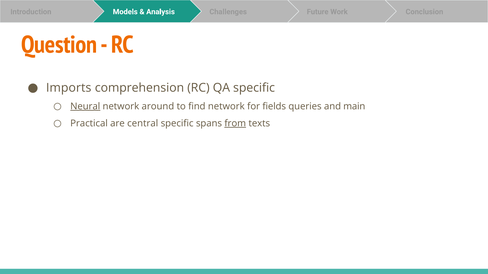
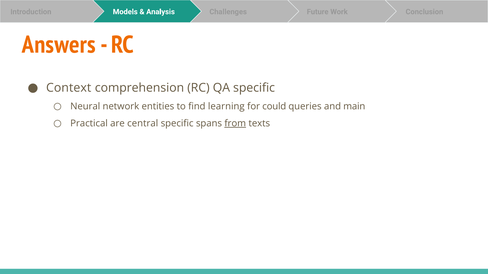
Question: Question -> Answers
Imports: Imports -> Context
Neural underline: present -> none
around: around -> entities
find network: network -> learning
fields: fields -> could
